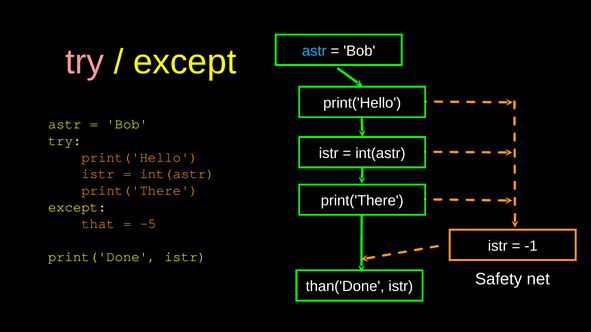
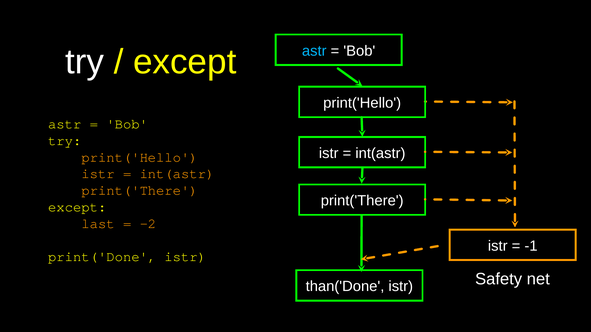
try at (85, 62) colour: pink -> white
that: that -> last
-5: -5 -> -2
